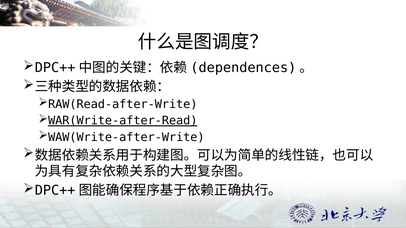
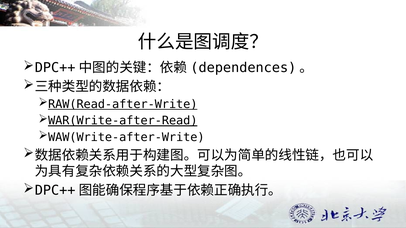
RAW(Read-after-Write underline: none -> present
